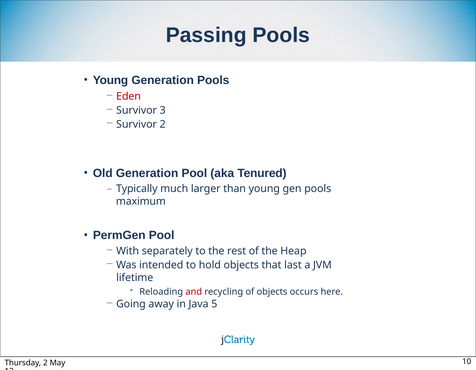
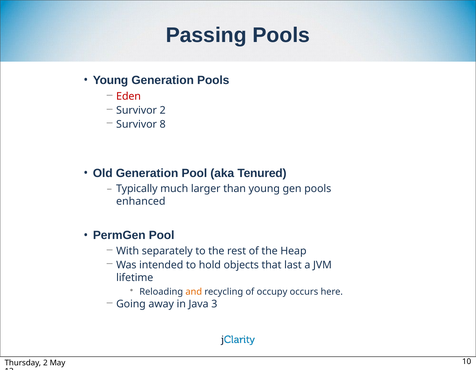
Survivor 3: 3 -> 2
Survivor 2: 2 -> 8
maximum: maximum -> enhanced
and colour: red -> orange
of objects: objects -> occupy
5: 5 -> 3
